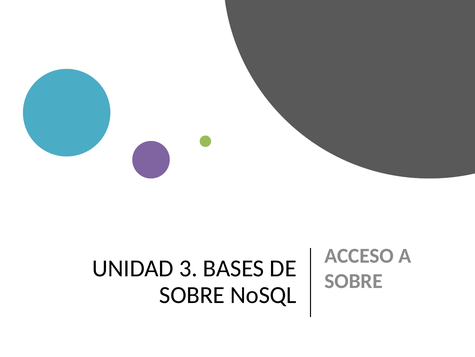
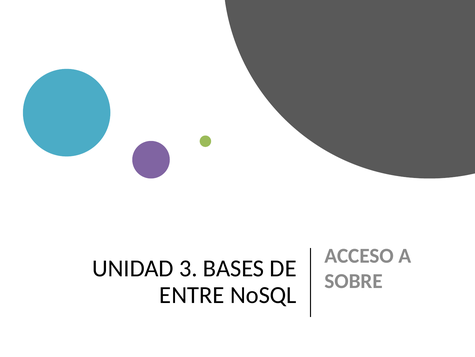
SOBRE at (192, 294): SOBRE -> ENTRE
